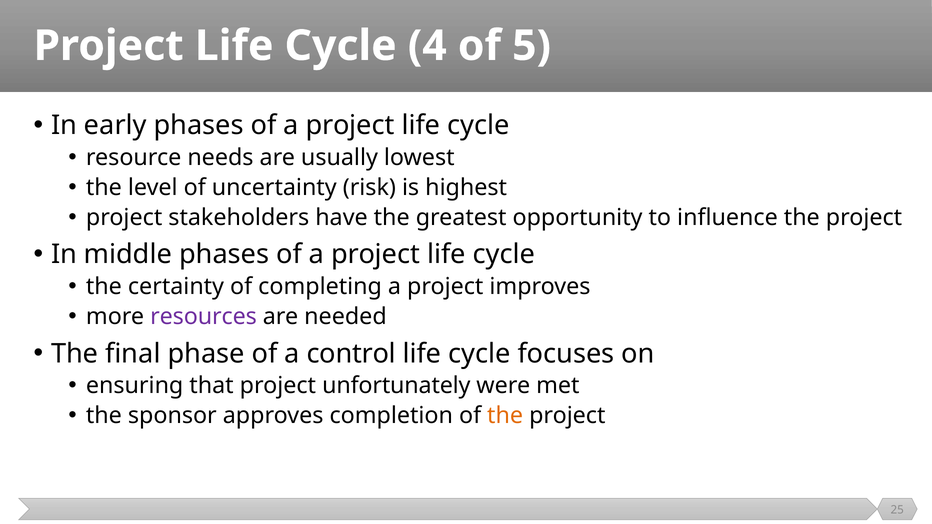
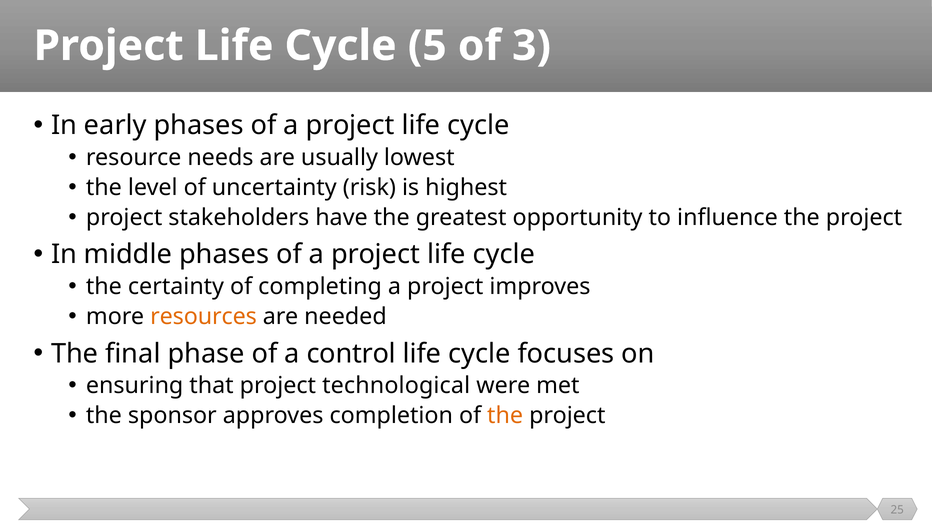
4: 4 -> 5
5: 5 -> 3
resources colour: purple -> orange
unfortunately: unfortunately -> technological
